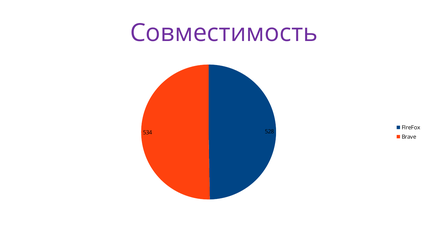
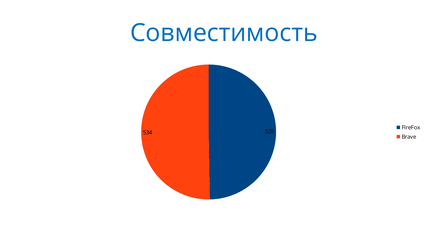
Совместимость colour: purple -> blue
